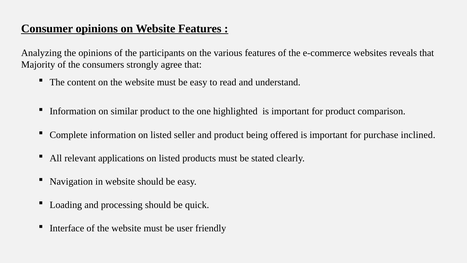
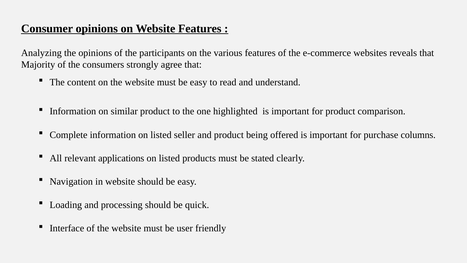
inclined: inclined -> columns
